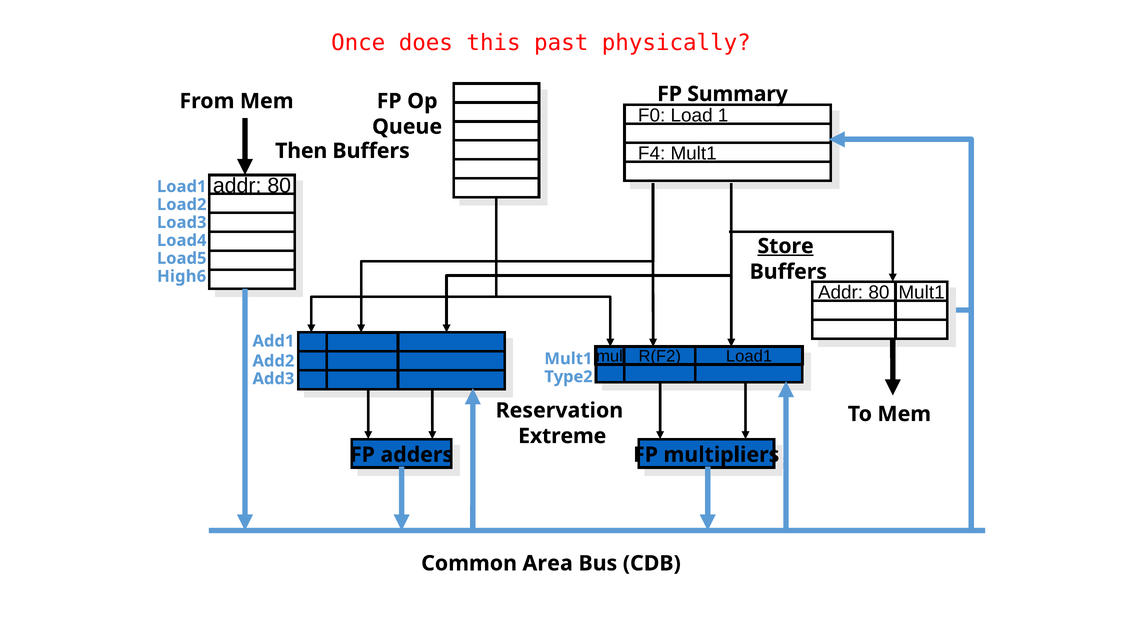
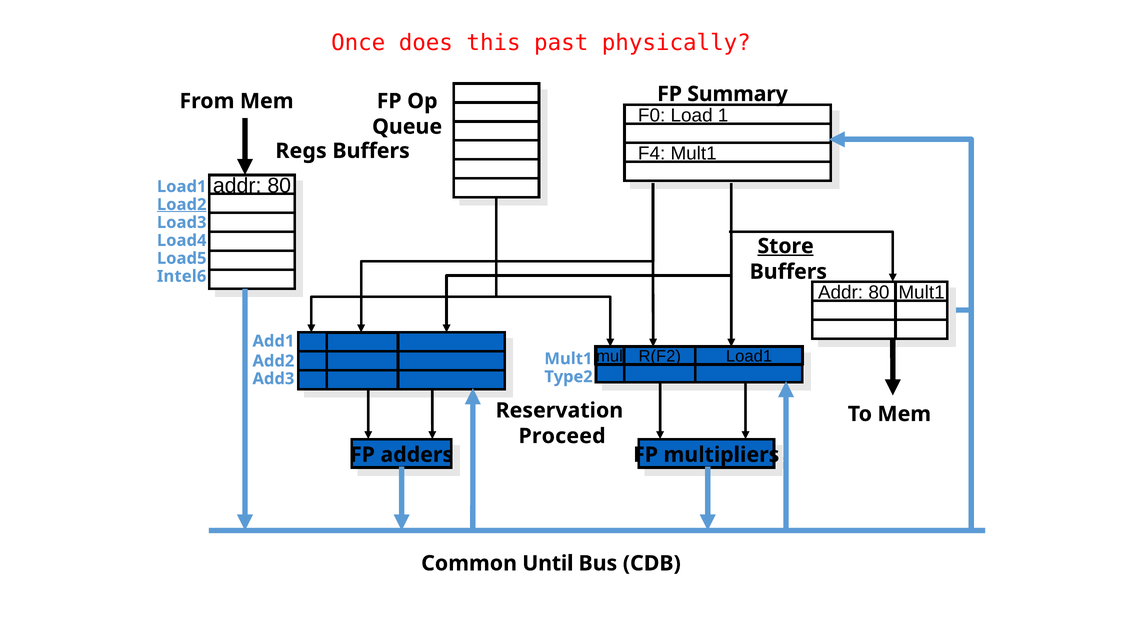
Then: Then -> Regs
Load2 underline: none -> present
High6: High6 -> Intel6
Extreme: Extreme -> Proceed
Area: Area -> Until
